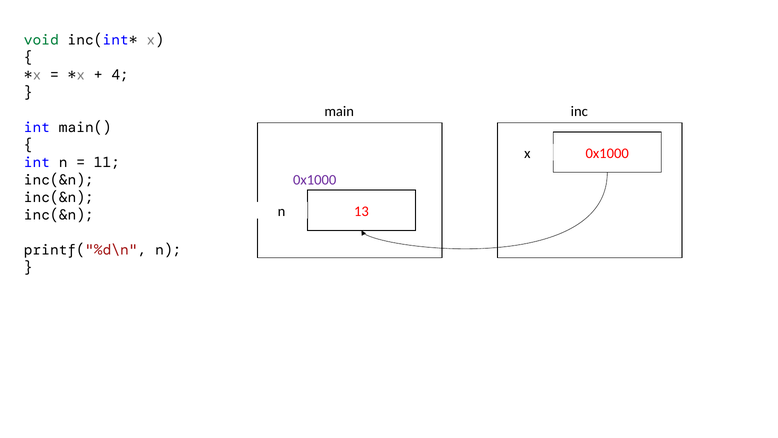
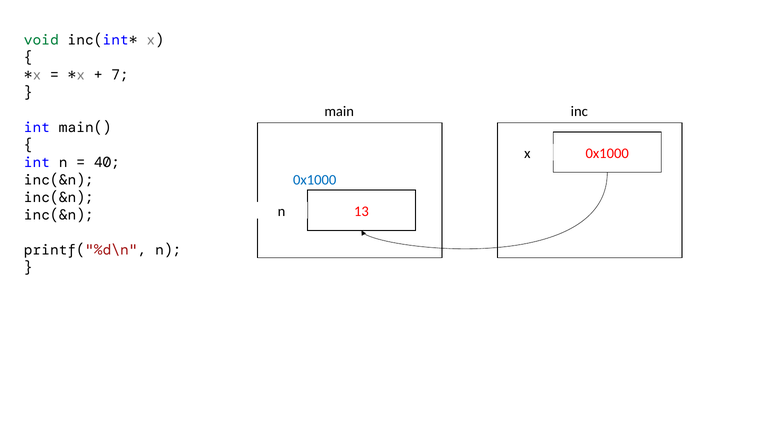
4: 4 -> 7
11: 11 -> 40
0x1000 at (315, 180) colour: purple -> blue
